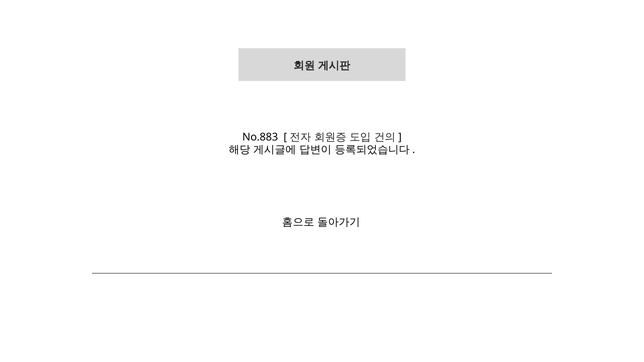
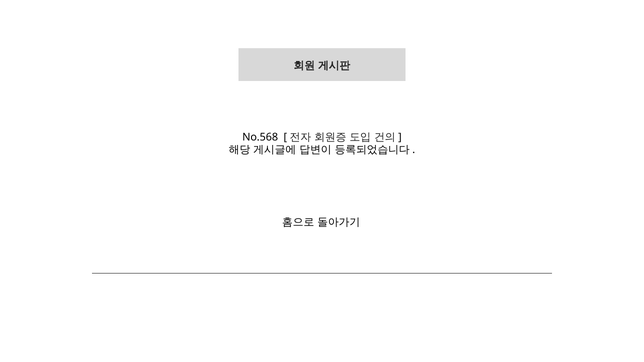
No.883: No.883 -> No.568
